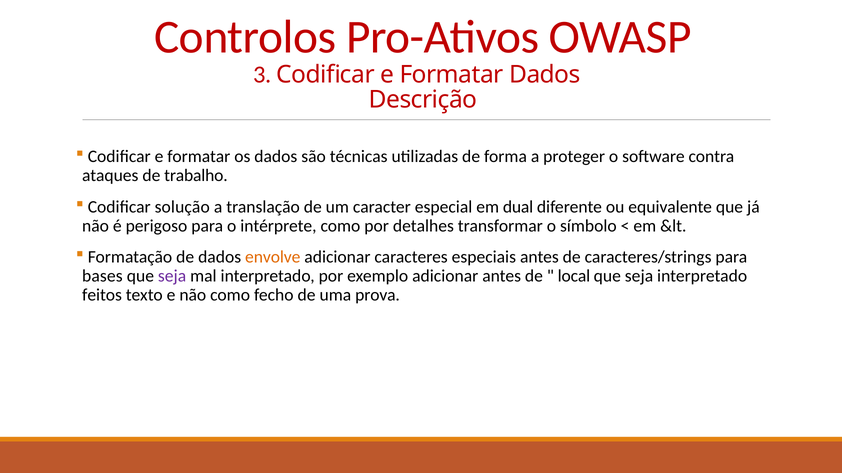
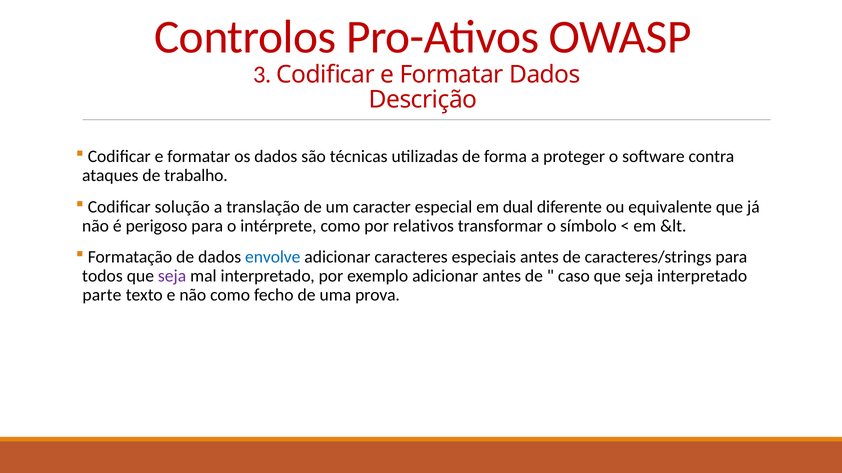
detalhes: detalhes -> relativos
envolve colour: orange -> blue
bases: bases -> todos
local: local -> caso
feitos: feitos -> parte
